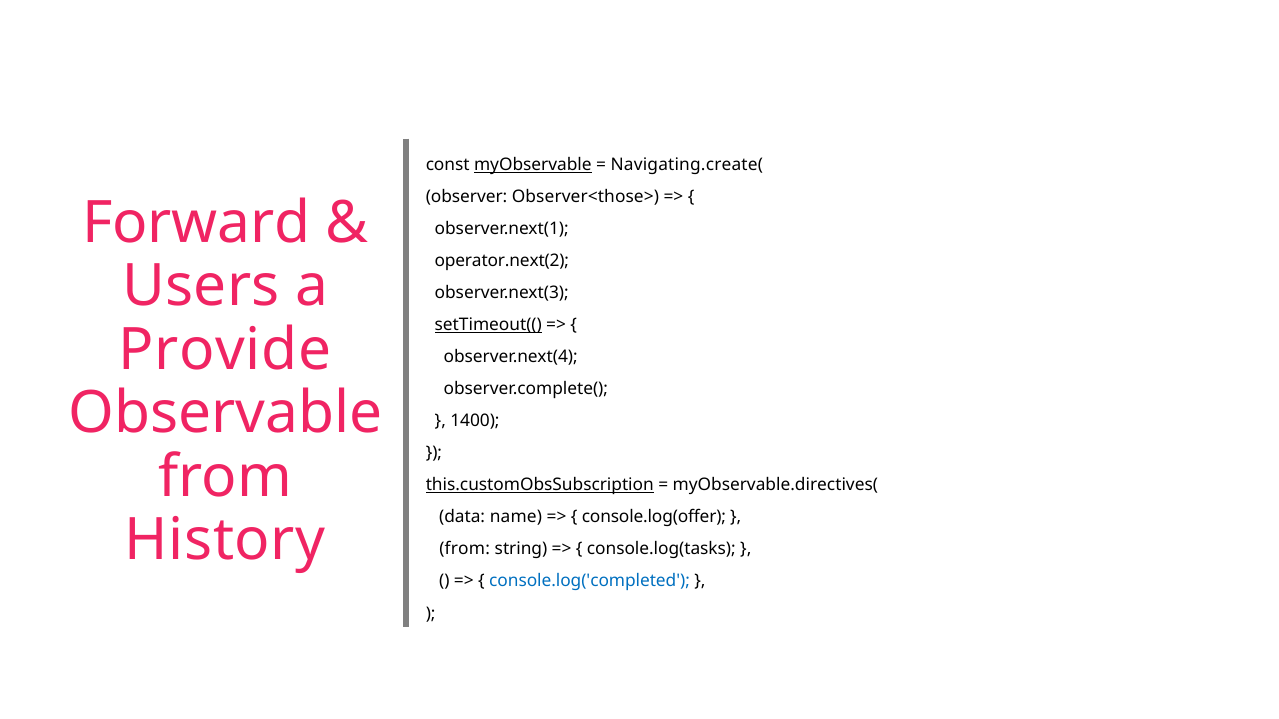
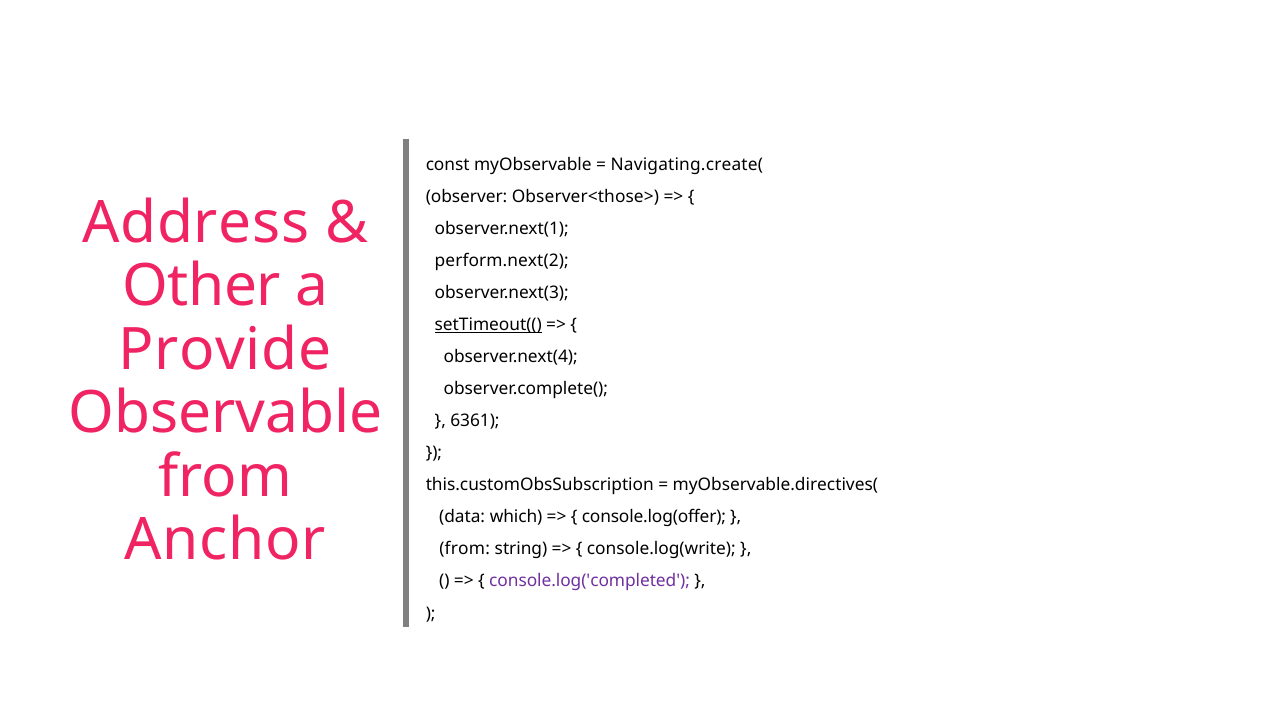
myObservable underline: present -> none
Forward: Forward -> Address
operator.next(2: operator.next(2 -> perform.next(2
Users: Users -> Other
1400: 1400 -> 6361
this.customObsSubscription underline: present -> none
name: name -> which
History: History -> Anchor
console.log(tasks: console.log(tasks -> console.log(write
console.log('completed colour: blue -> purple
